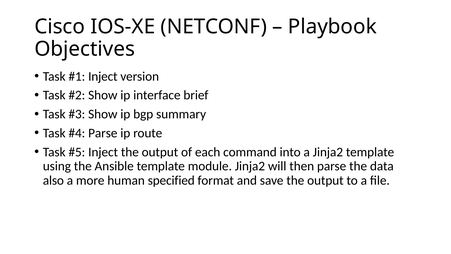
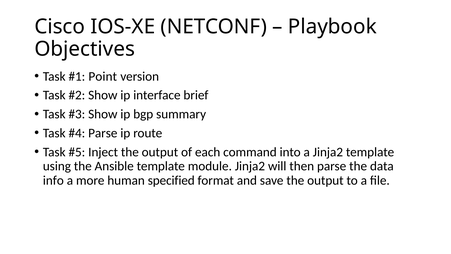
Inject at (103, 76): Inject -> Point
also: also -> info
